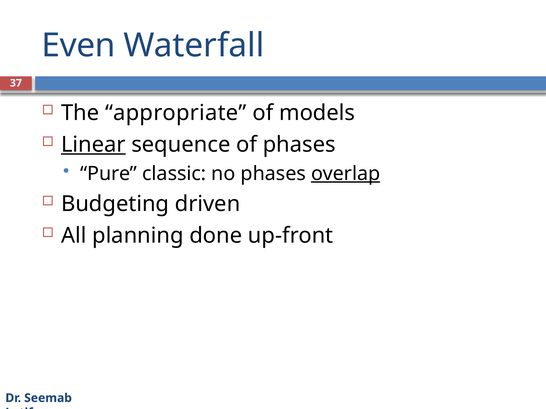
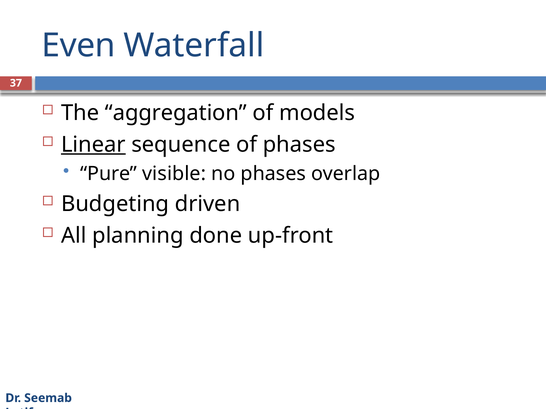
appropriate: appropriate -> aggregation
classic: classic -> visible
overlap underline: present -> none
